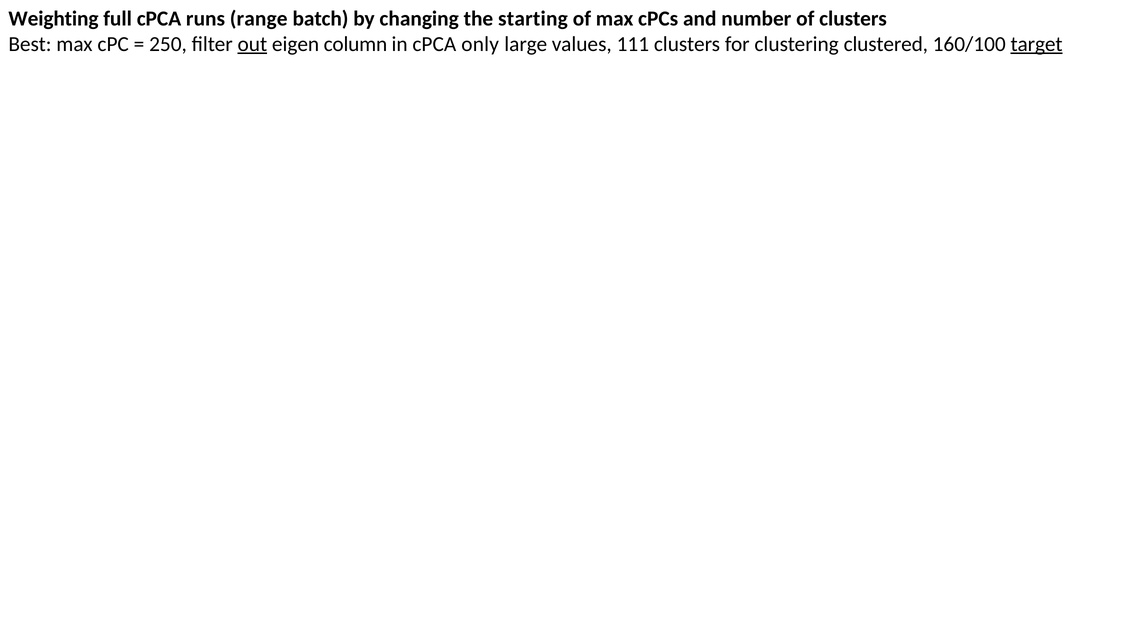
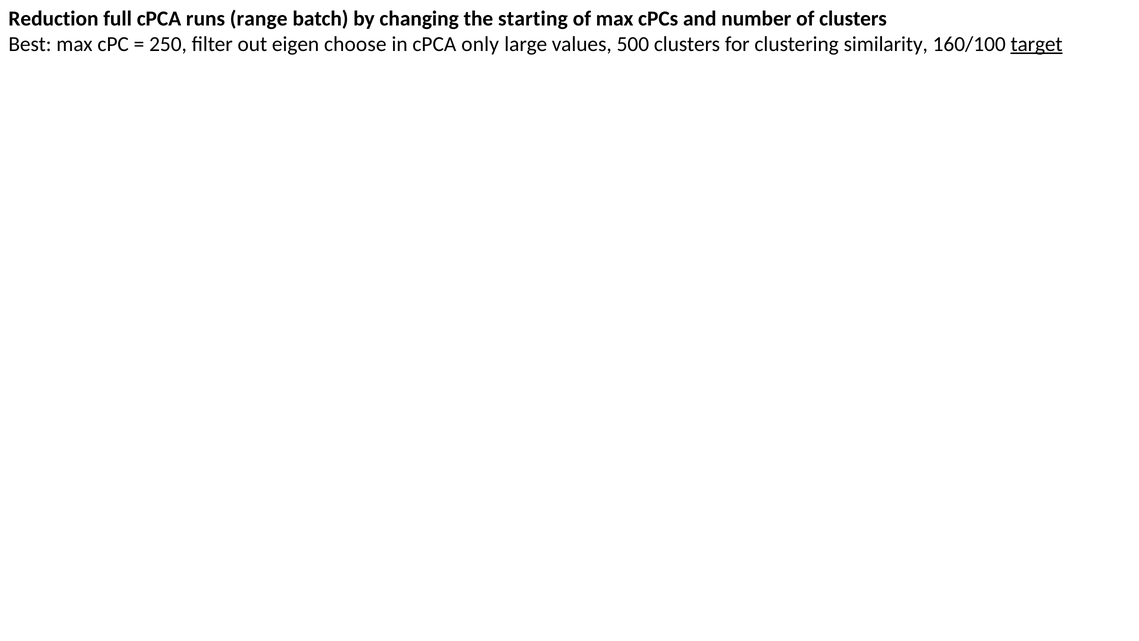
Weighting: Weighting -> Reduction
out underline: present -> none
column: column -> choose
111: 111 -> 500
clustered: clustered -> similarity
